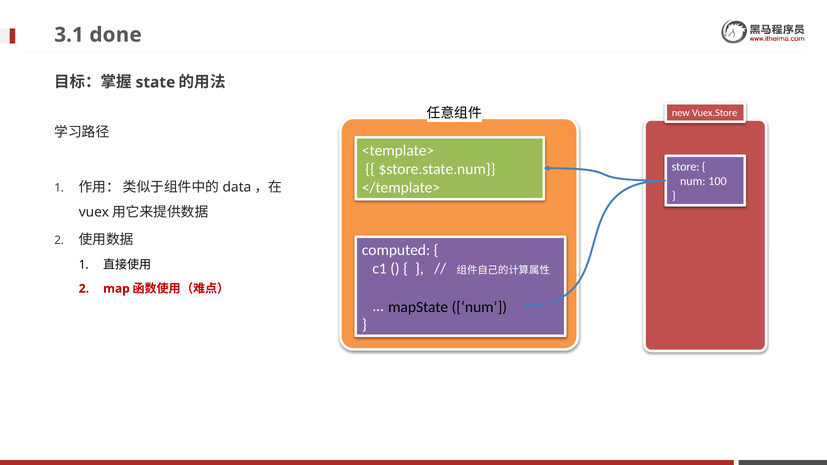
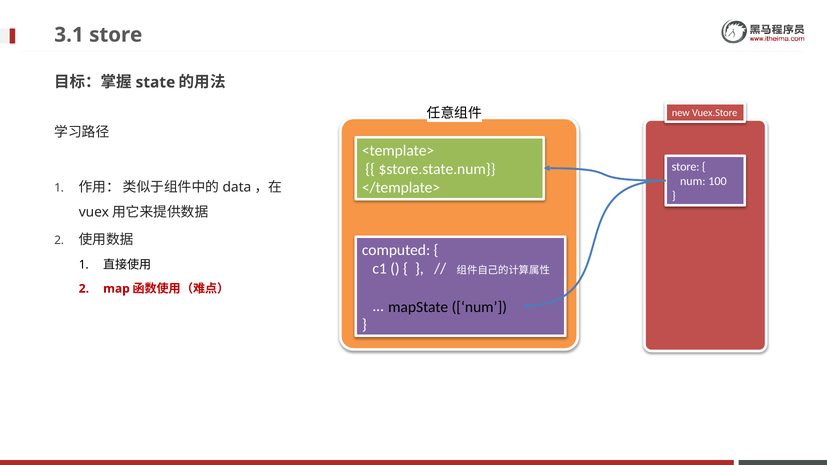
3.1 done: done -> store
